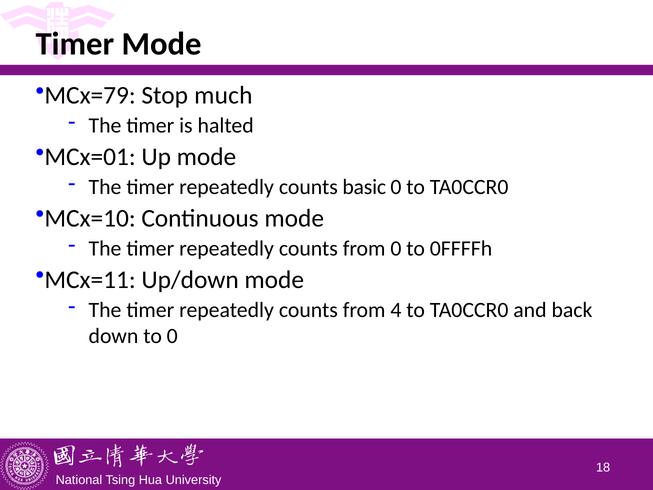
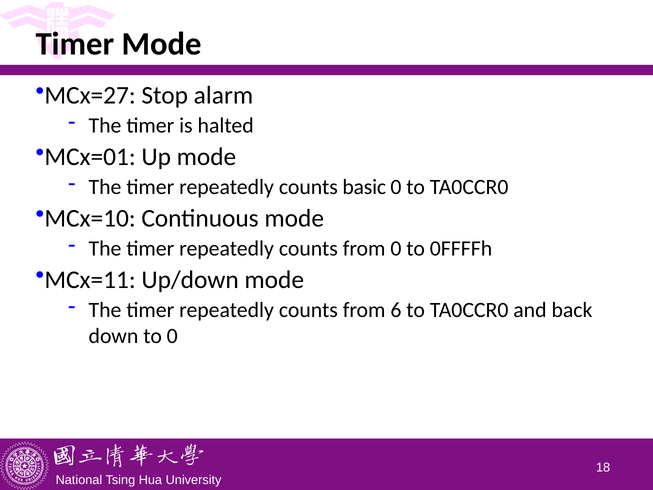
MCx=79: MCx=79 -> MCx=27
much: much -> alarm
4: 4 -> 6
